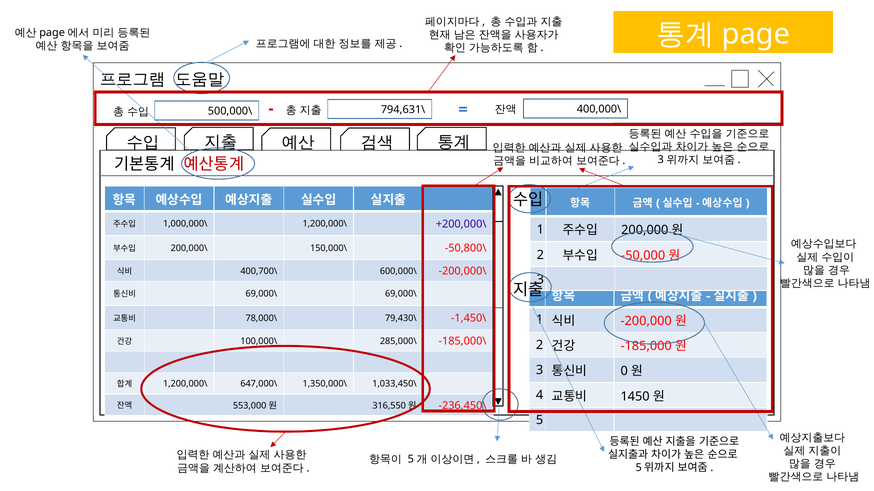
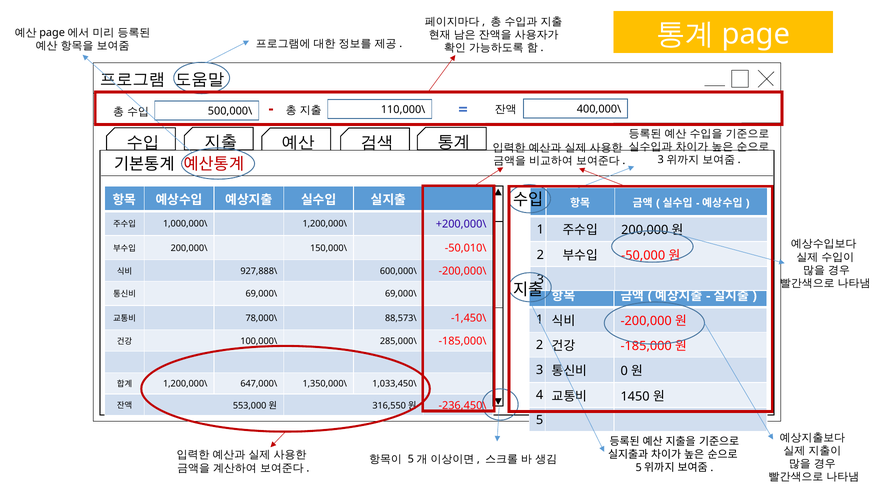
794,631\: 794,631\ -> 110,000\
-50,800\: -50,800\ -> -50,010\
400,700\: 400,700\ -> 927,888\
79,430\: 79,430\ -> 88,573\
